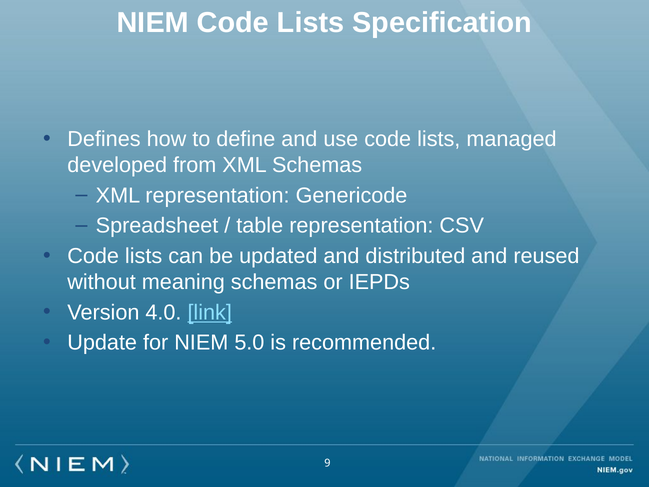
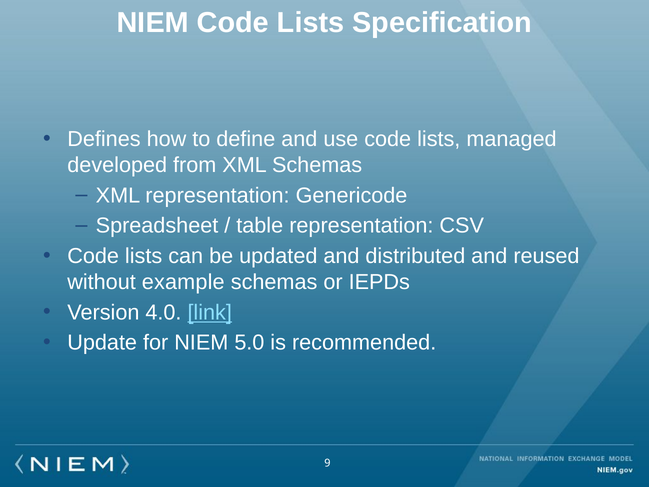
meaning: meaning -> example
